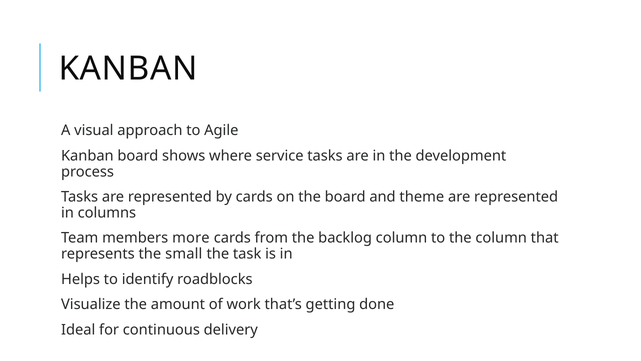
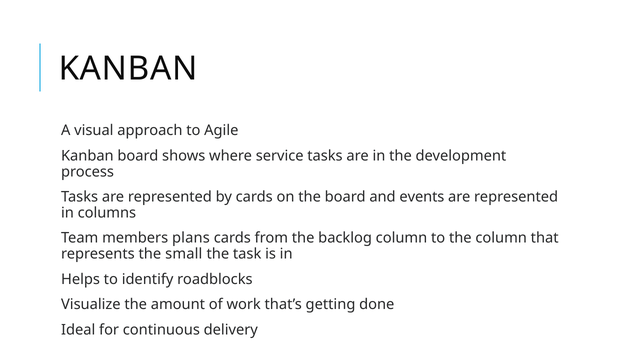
theme: theme -> events
more: more -> plans
